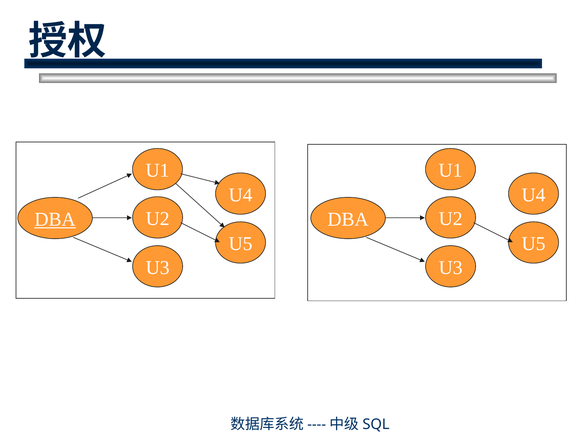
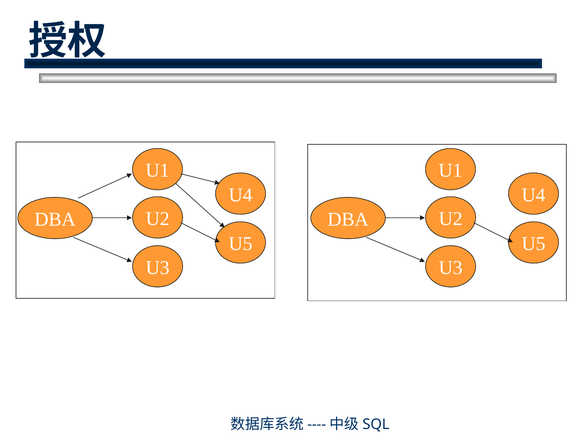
DBA at (55, 219) underline: present -> none
